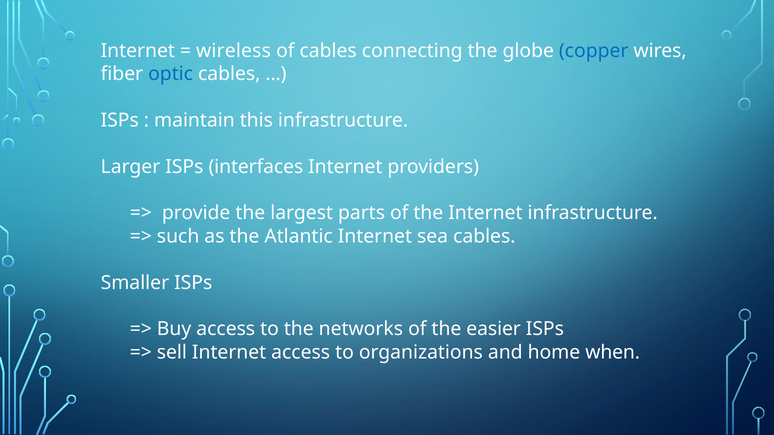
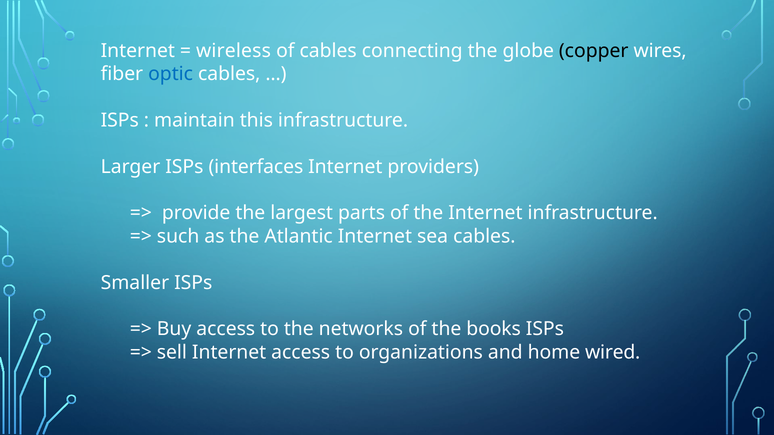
copper colour: blue -> black
easier: easier -> books
when: when -> wired
